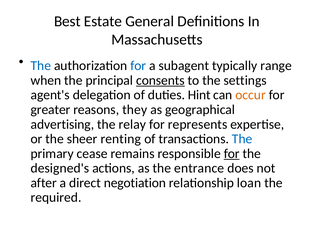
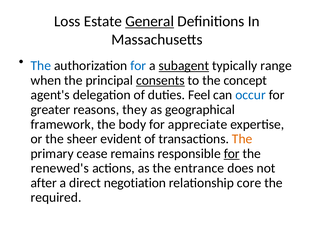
Best: Best -> Loss
General underline: none -> present
subagent underline: none -> present
settings: settings -> concept
Hint: Hint -> Feel
occur colour: orange -> blue
advertising: advertising -> framework
relay: relay -> body
represents: represents -> appreciate
renting: renting -> evident
The at (242, 139) colour: blue -> orange
designed's: designed's -> renewed's
loan: loan -> core
